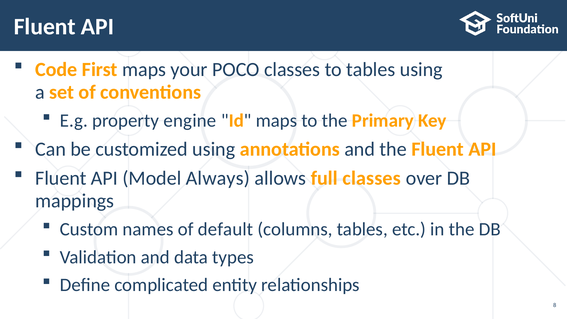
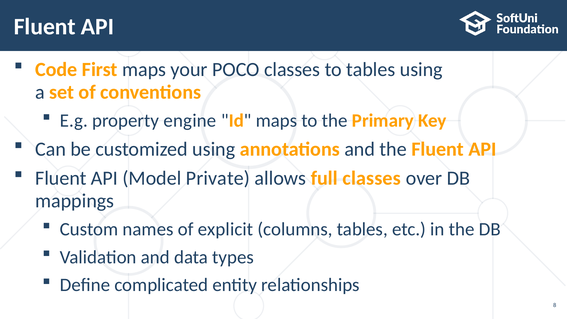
Always: Always -> Private
default: default -> explicit
